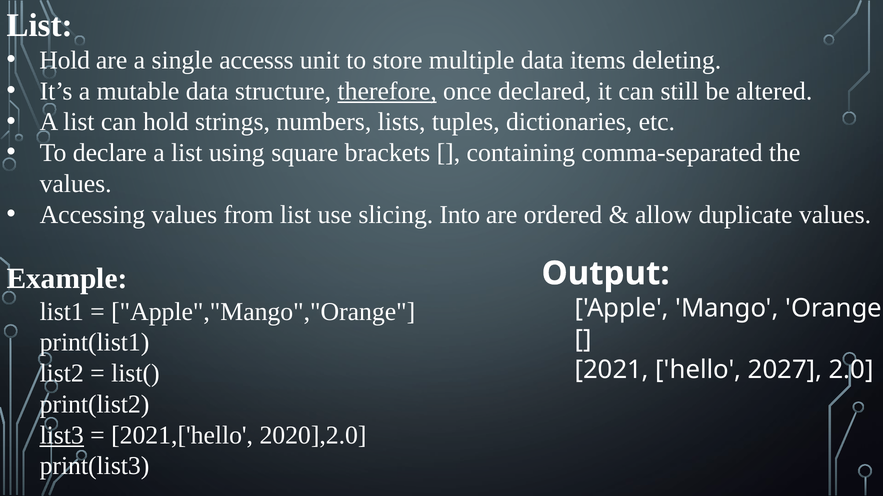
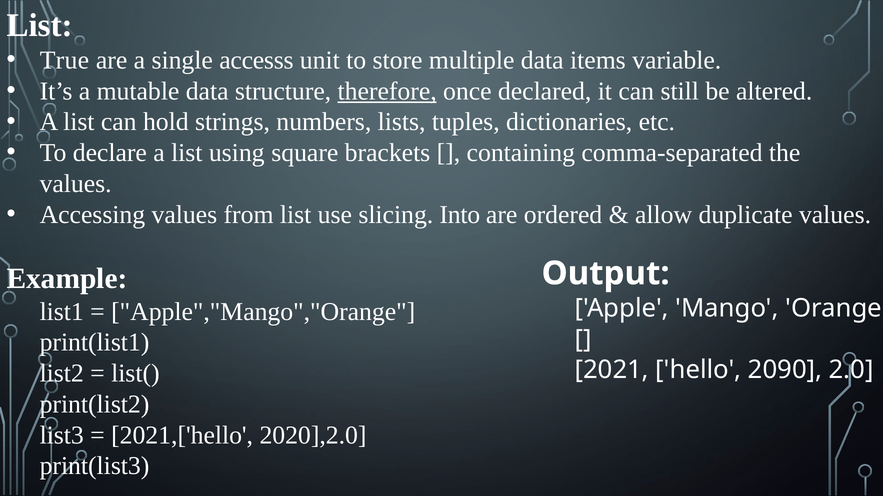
Hold at (65, 60): Hold -> True
deleting: deleting -> variable
2027: 2027 -> 2090
list3 underline: present -> none
